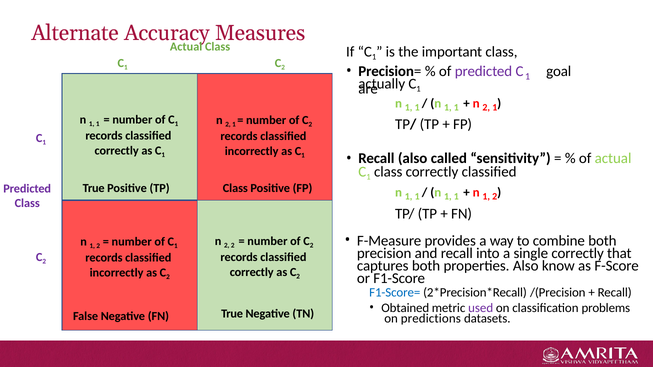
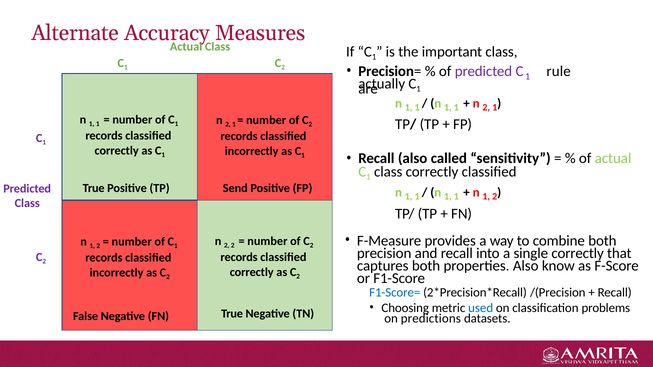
goal: goal -> rule
Class at (235, 188): Class -> Send
Obtained: Obtained -> Choosing
used colour: purple -> blue
